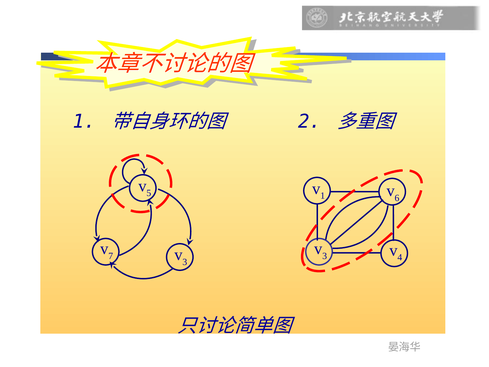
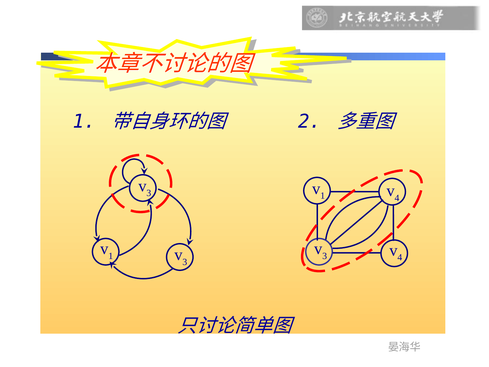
5 at (149, 193): 5 -> 3
6 at (397, 198): 6 -> 4
7 at (111, 256): 7 -> 1
